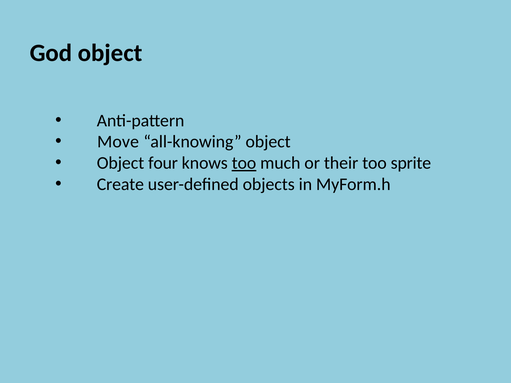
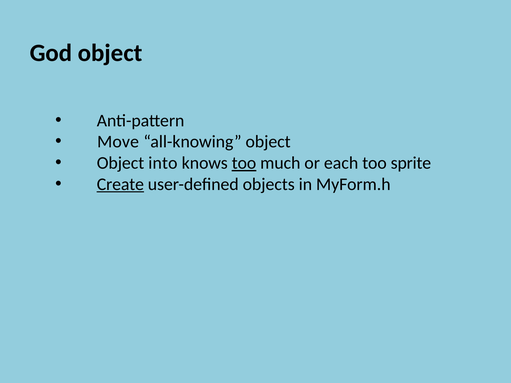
four: four -> into
their: their -> each
Create underline: none -> present
